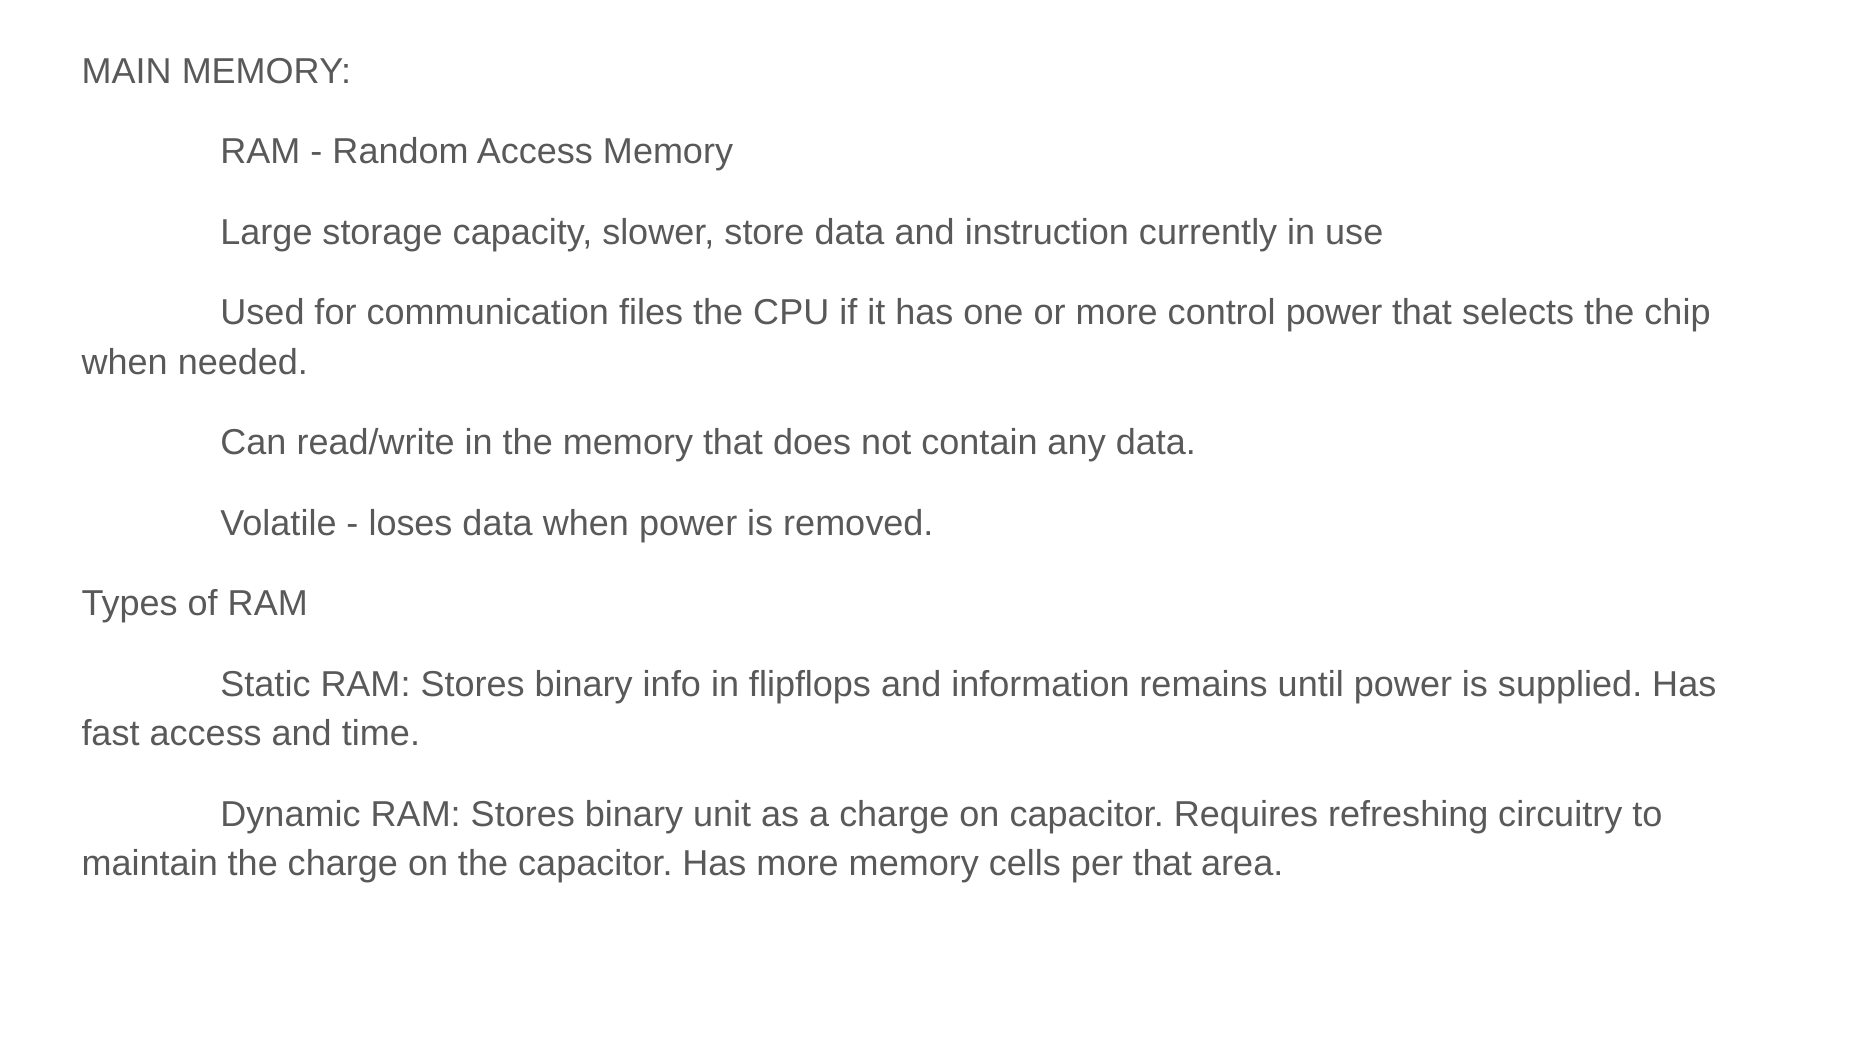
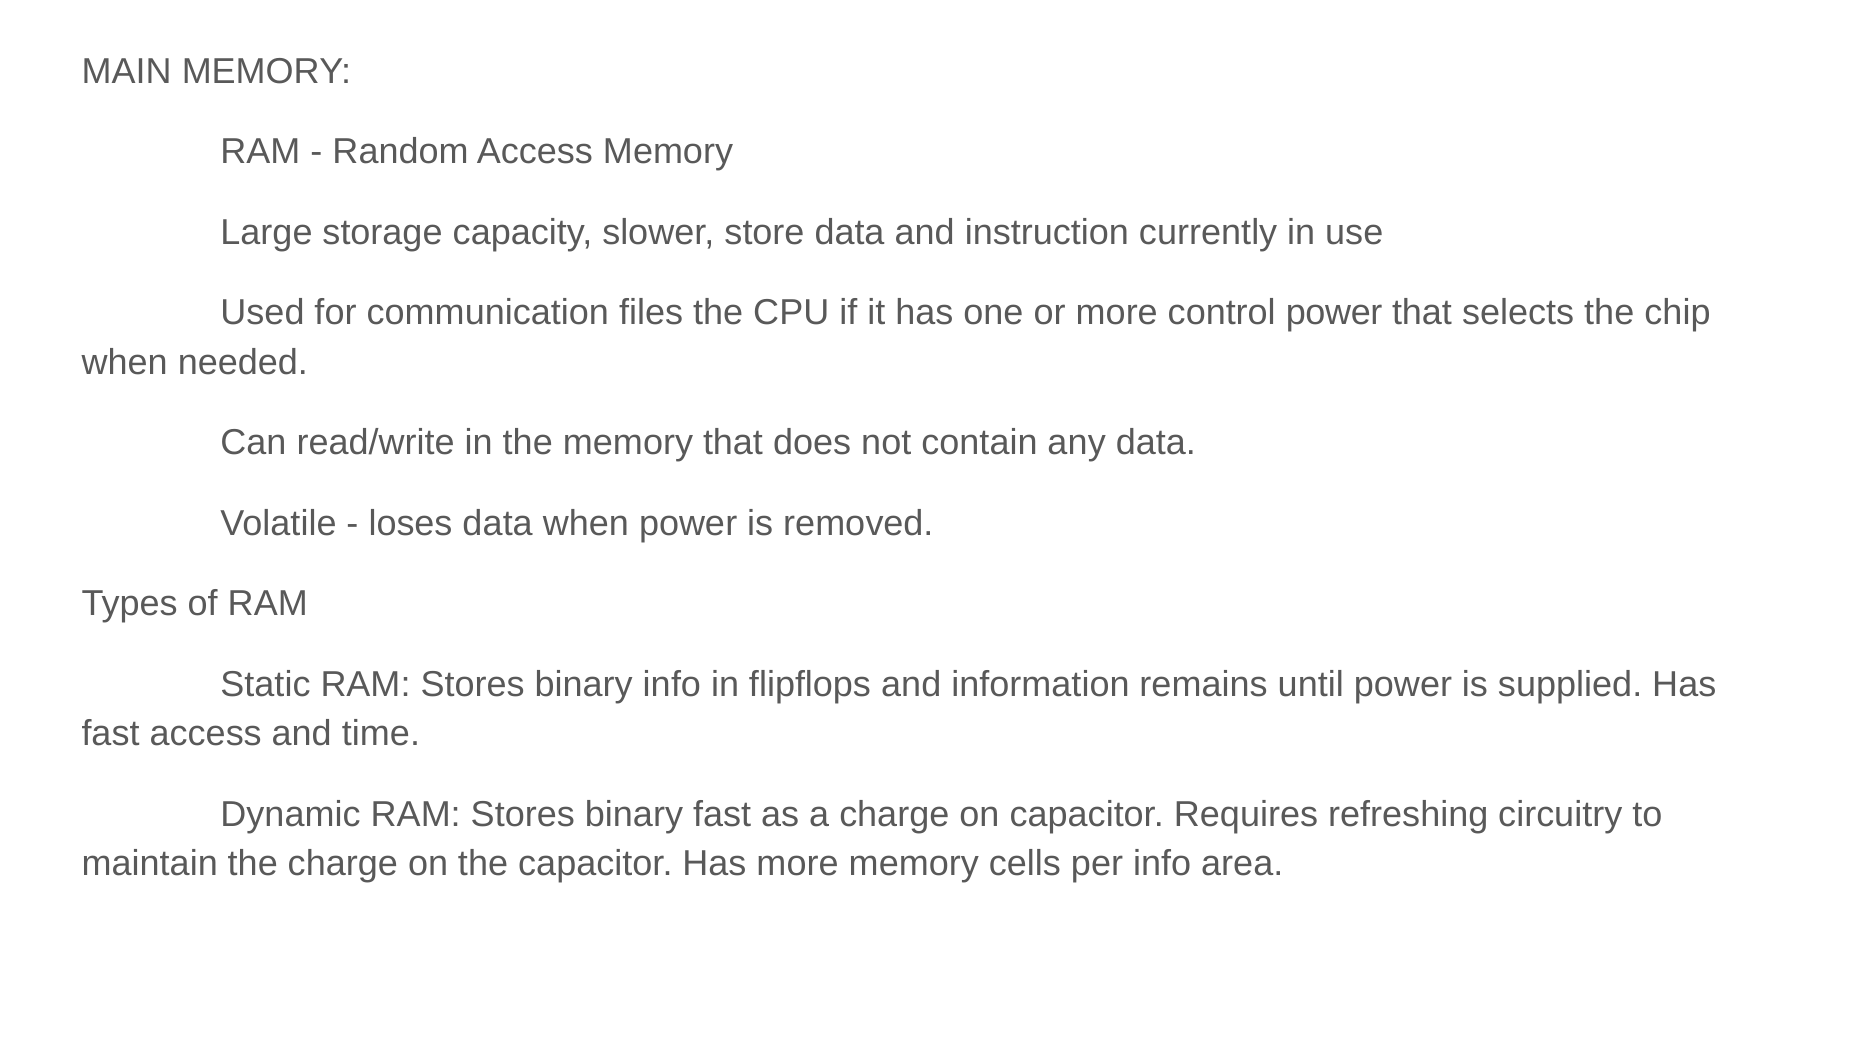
binary unit: unit -> fast
per that: that -> info
